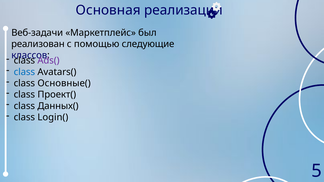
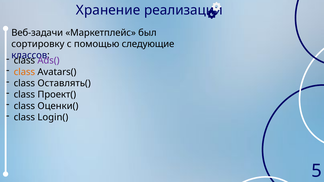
Основная: Основная -> Хранение
реализован: реализован -> сортировку
class at (24, 72) colour: blue -> orange
Основные(: Основные( -> Оставлять(
Данных(: Данных( -> Оценки(
